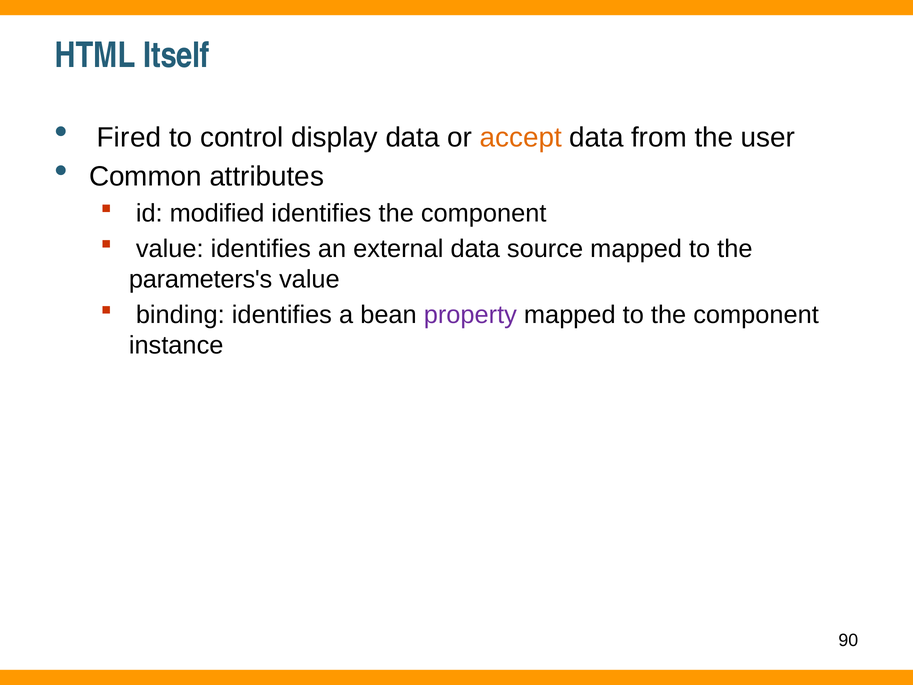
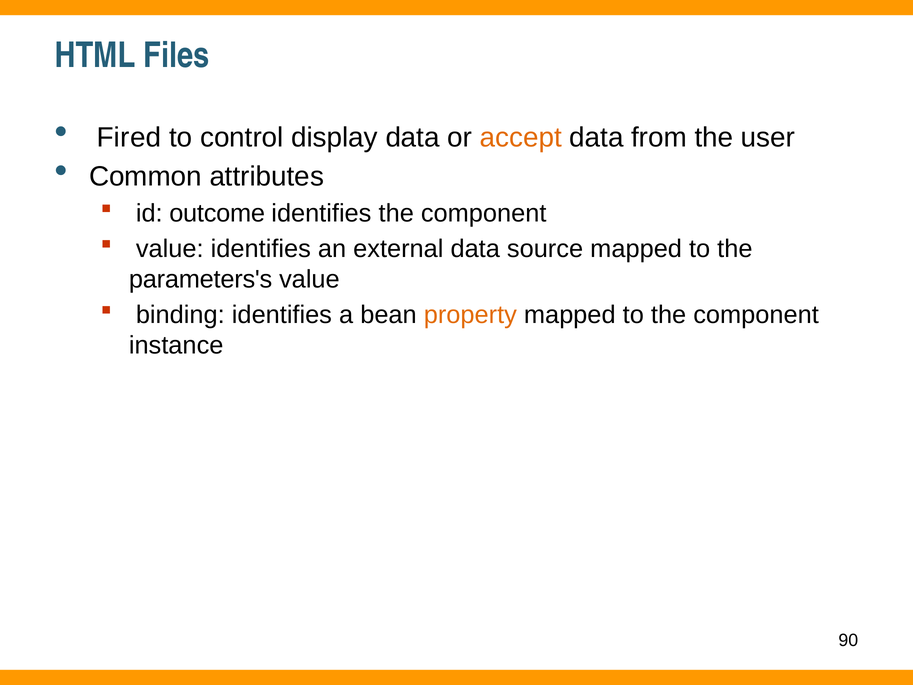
Itself: Itself -> Files
modified: modified -> outcome
property colour: purple -> orange
